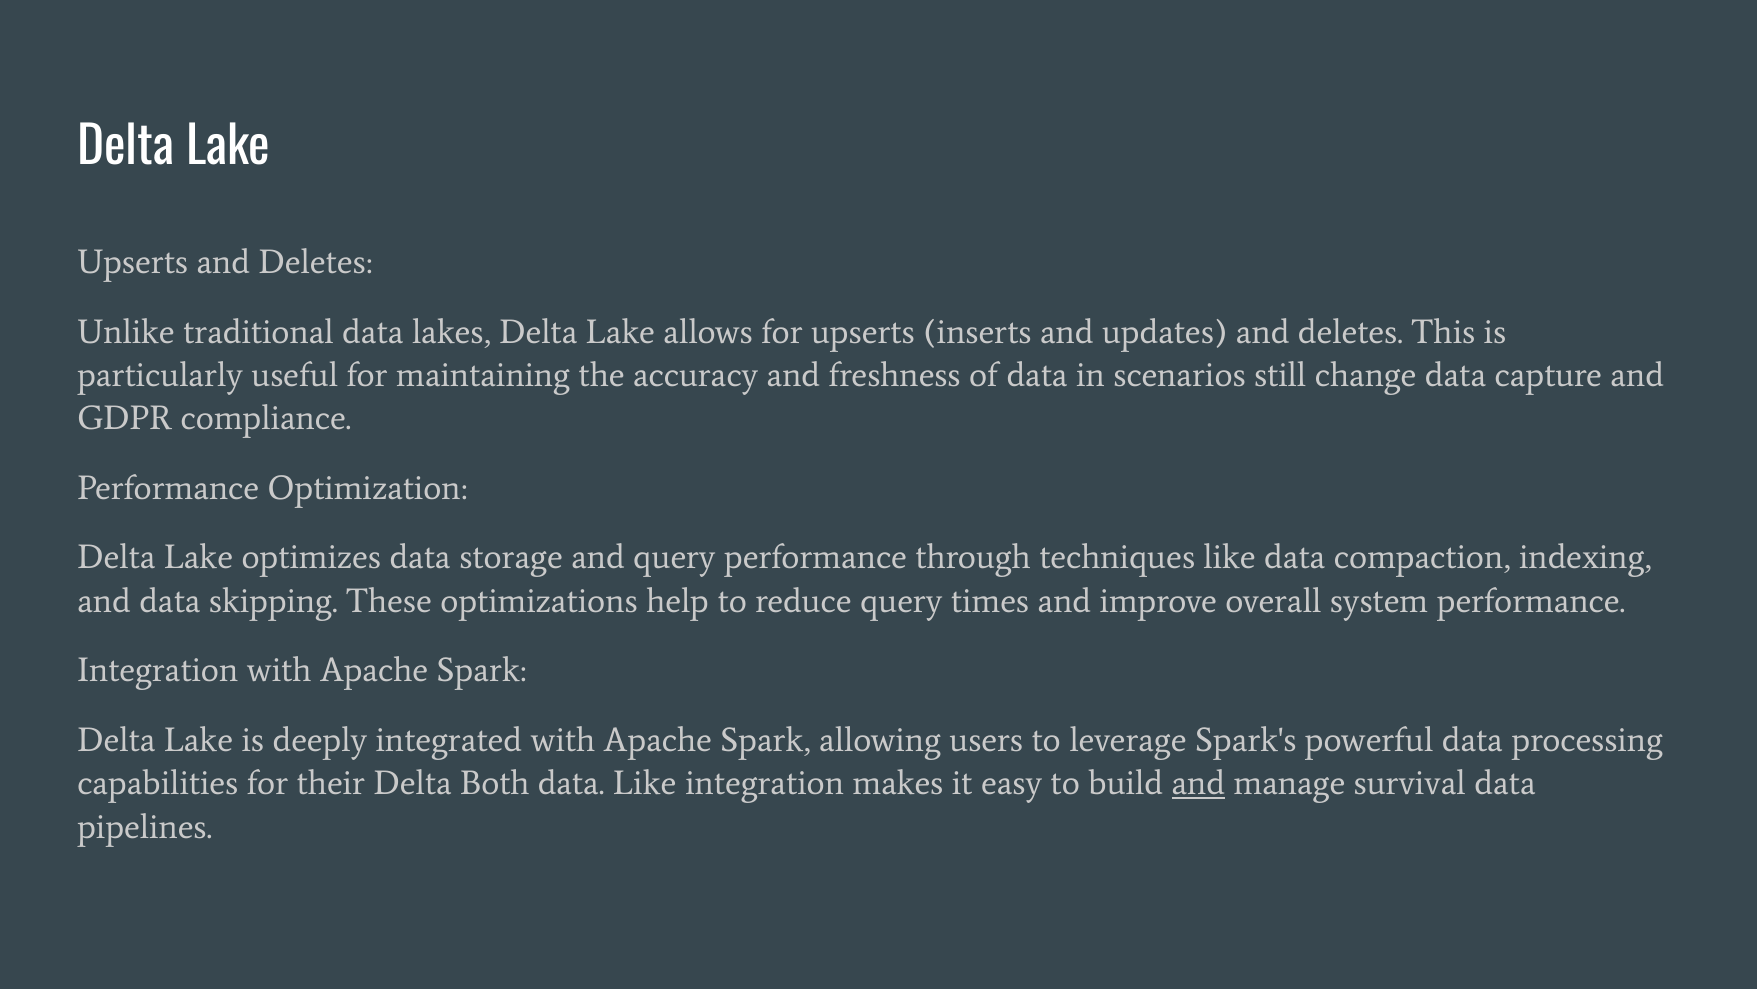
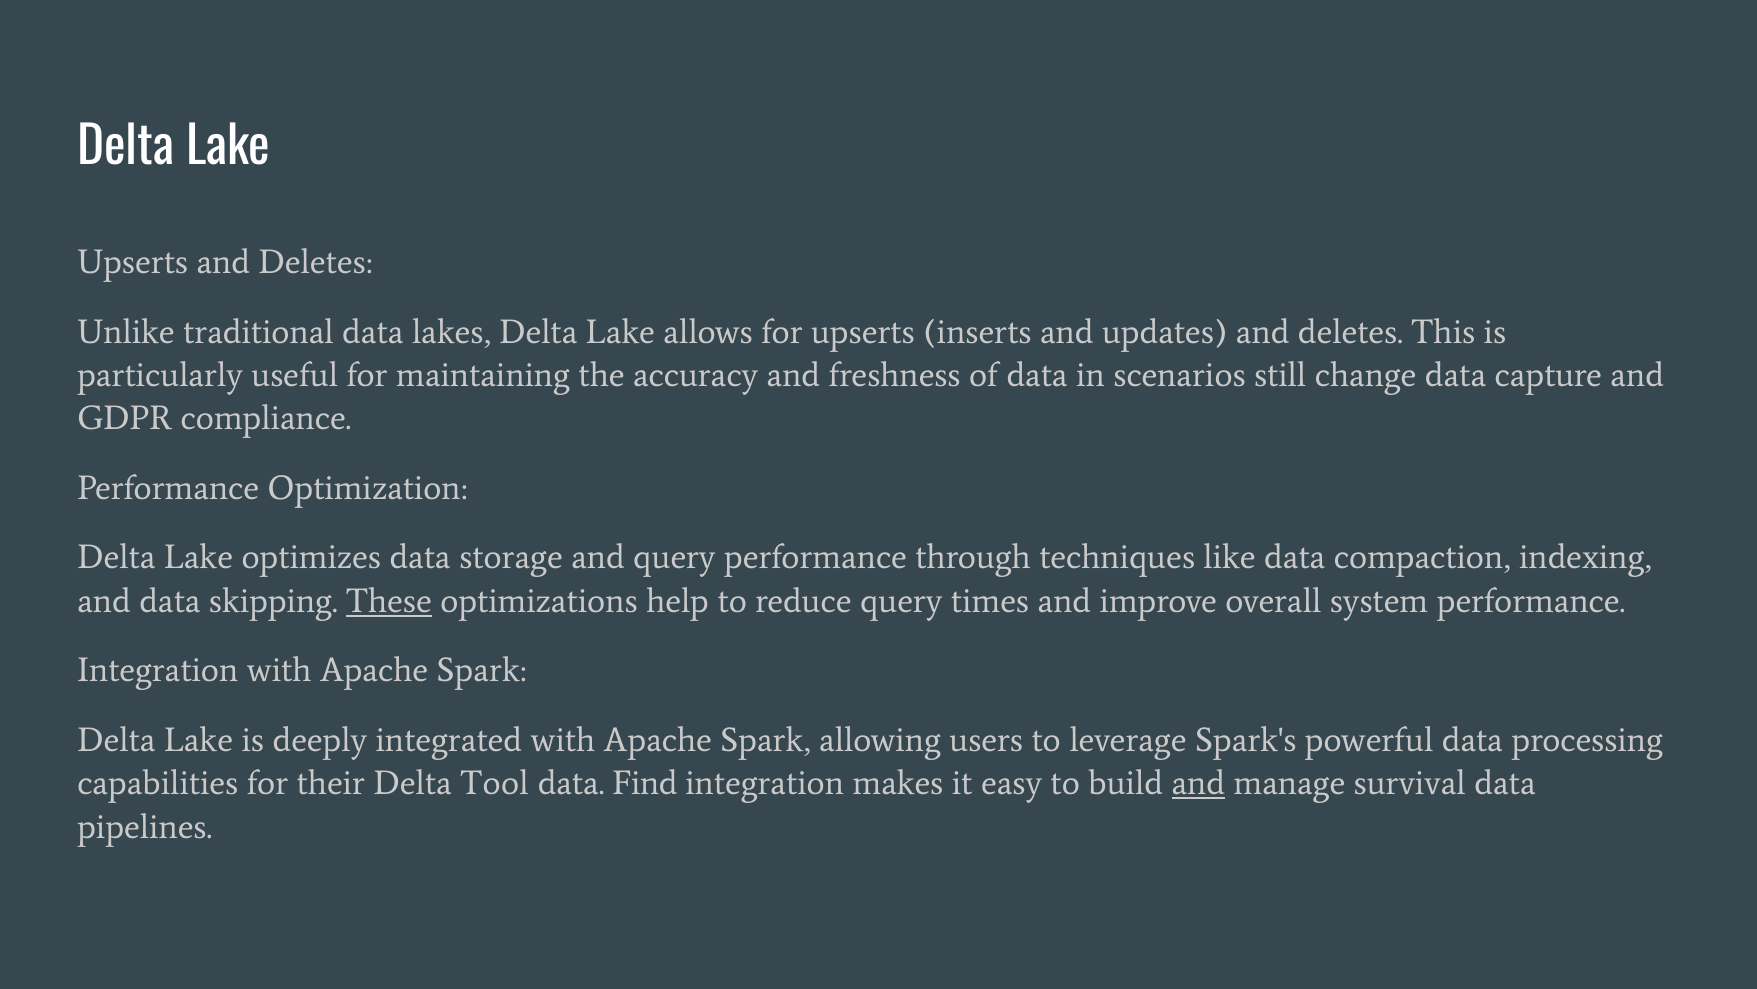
These underline: none -> present
Both: Both -> Tool
data Like: Like -> Find
